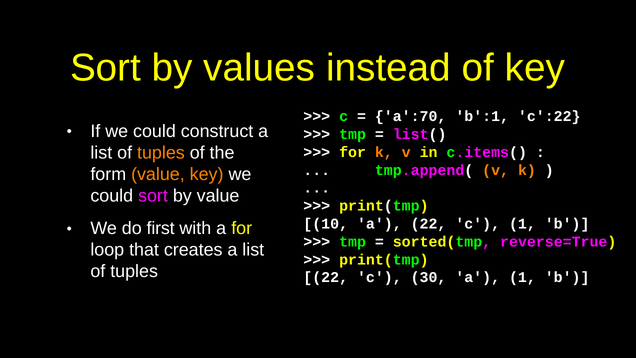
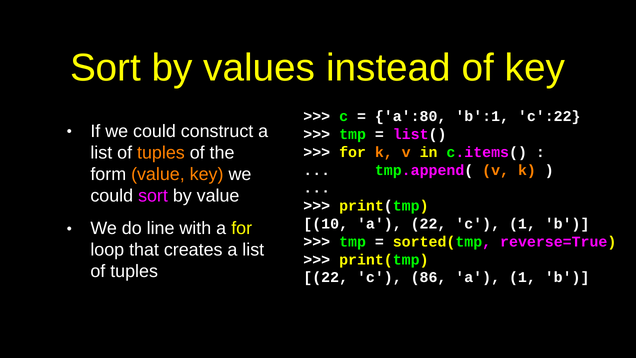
a':70: a':70 -> a':80
first: first -> line
30: 30 -> 86
